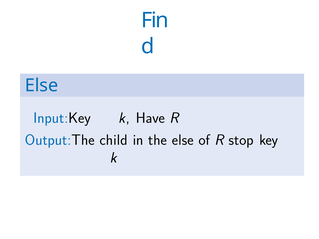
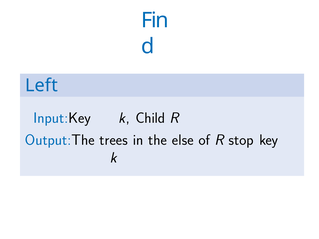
Else at (42, 86): Else -> Left
Have: Have -> Child
child: child -> trees
